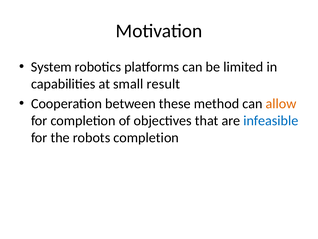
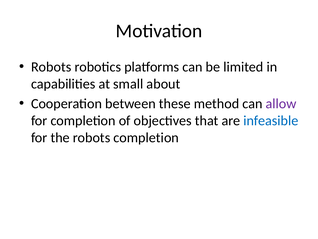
System at (51, 67): System -> Robots
result: result -> about
allow colour: orange -> purple
